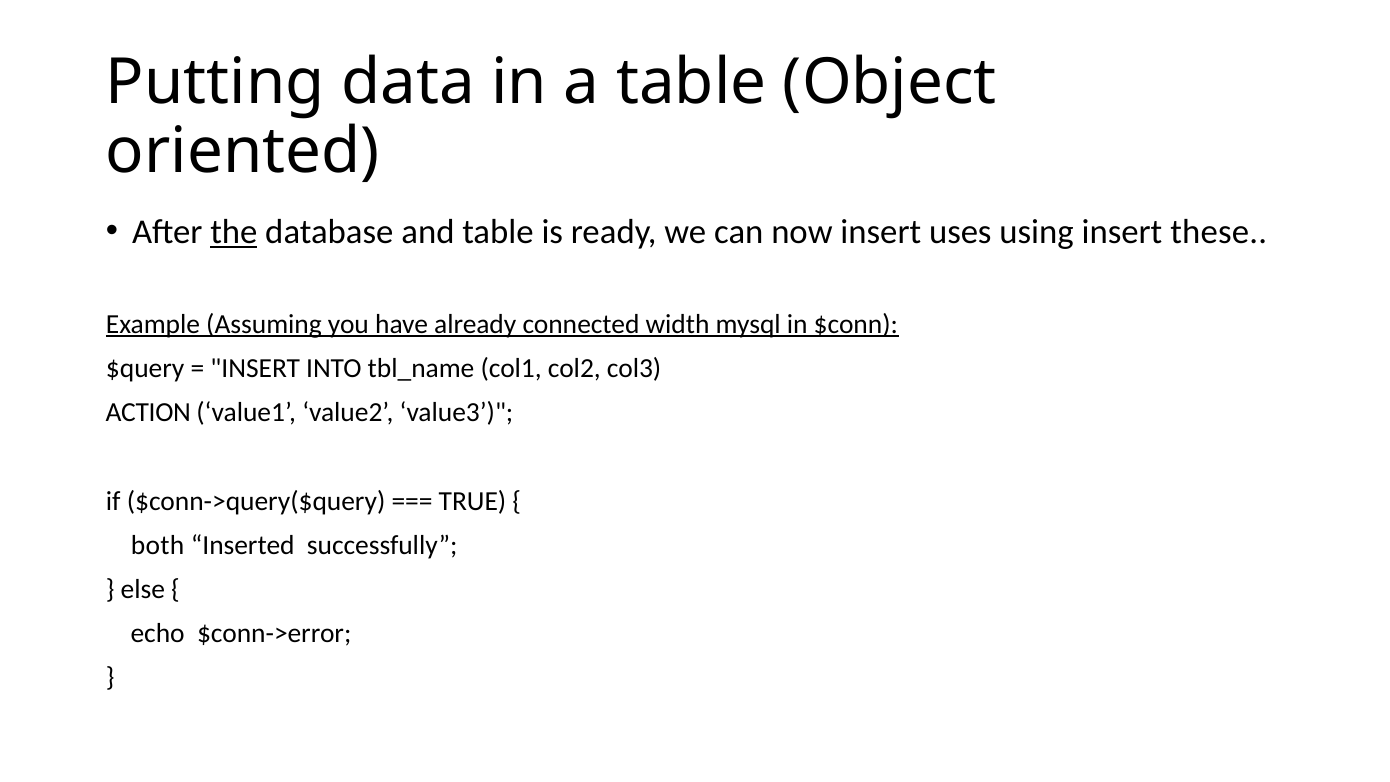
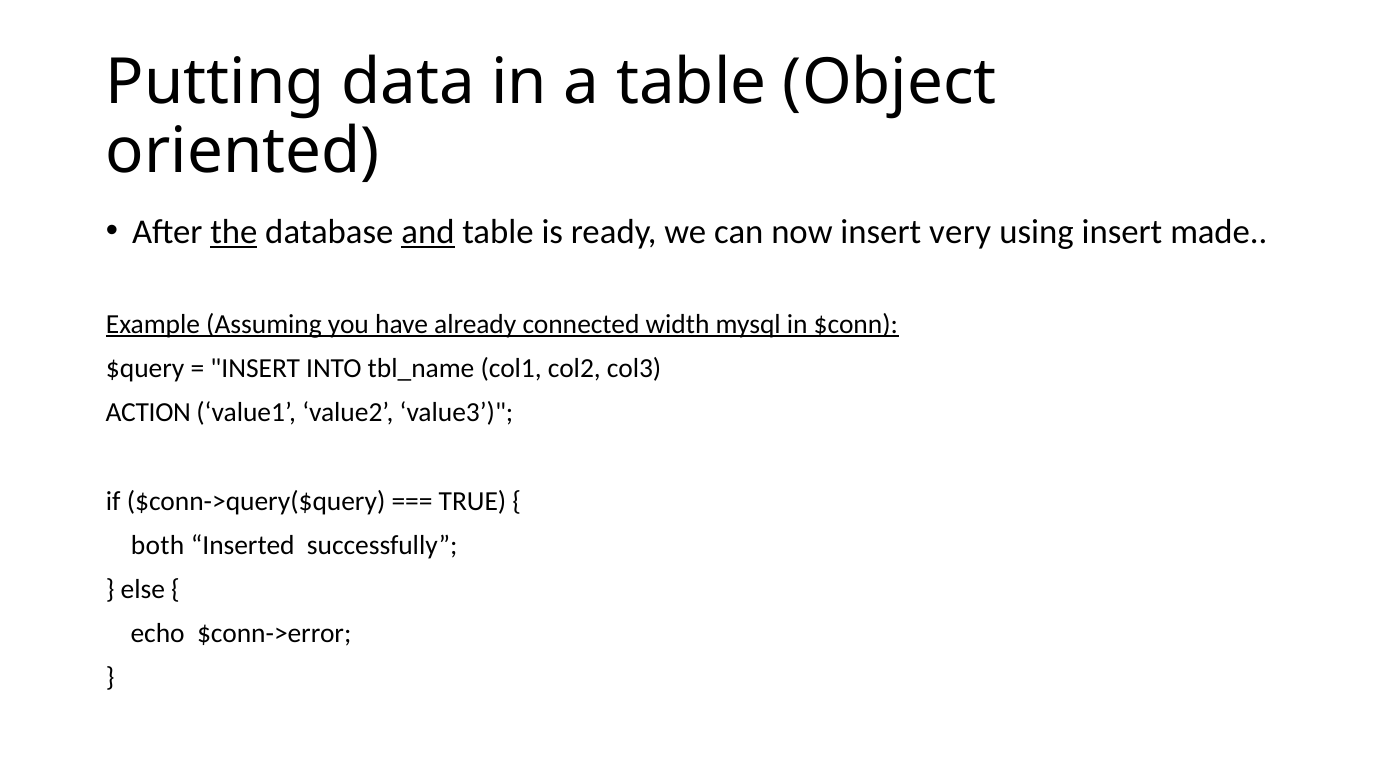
and underline: none -> present
uses: uses -> very
these: these -> made
